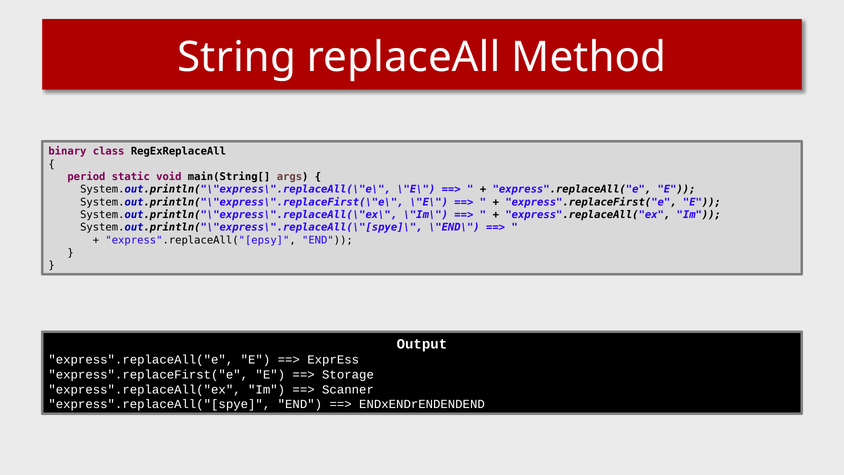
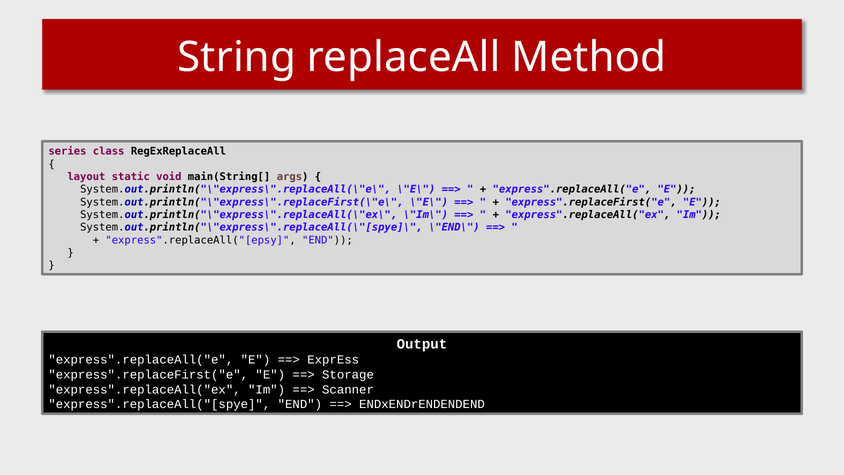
binary: binary -> series
period: period -> layout
